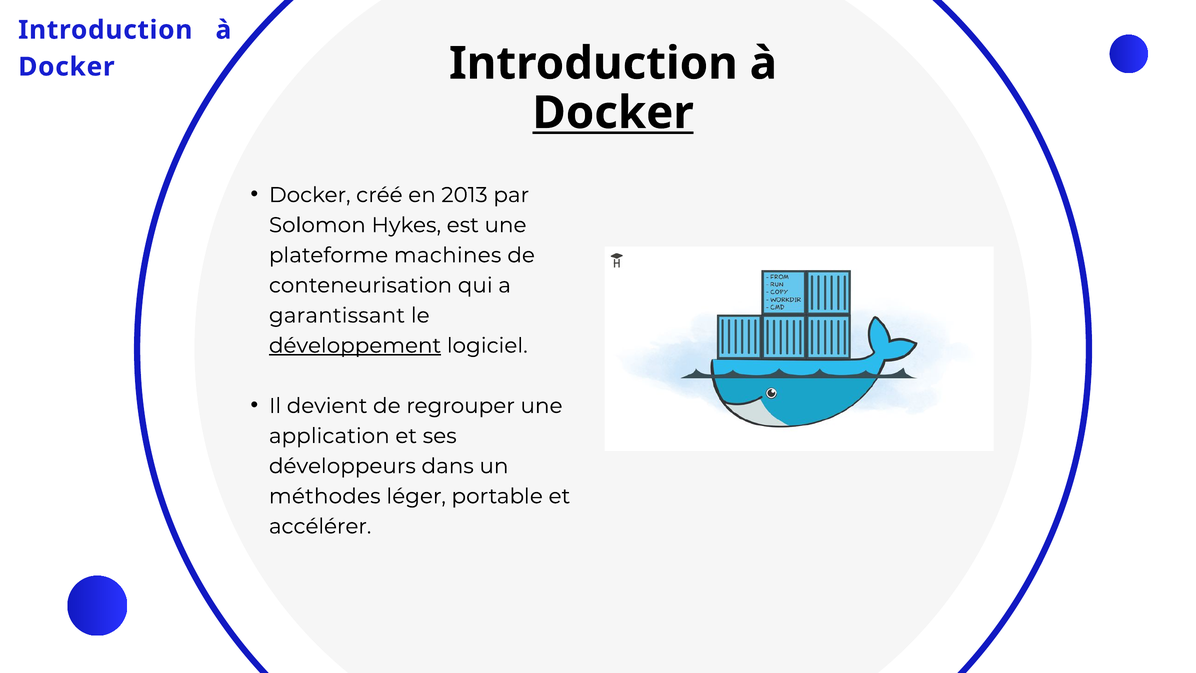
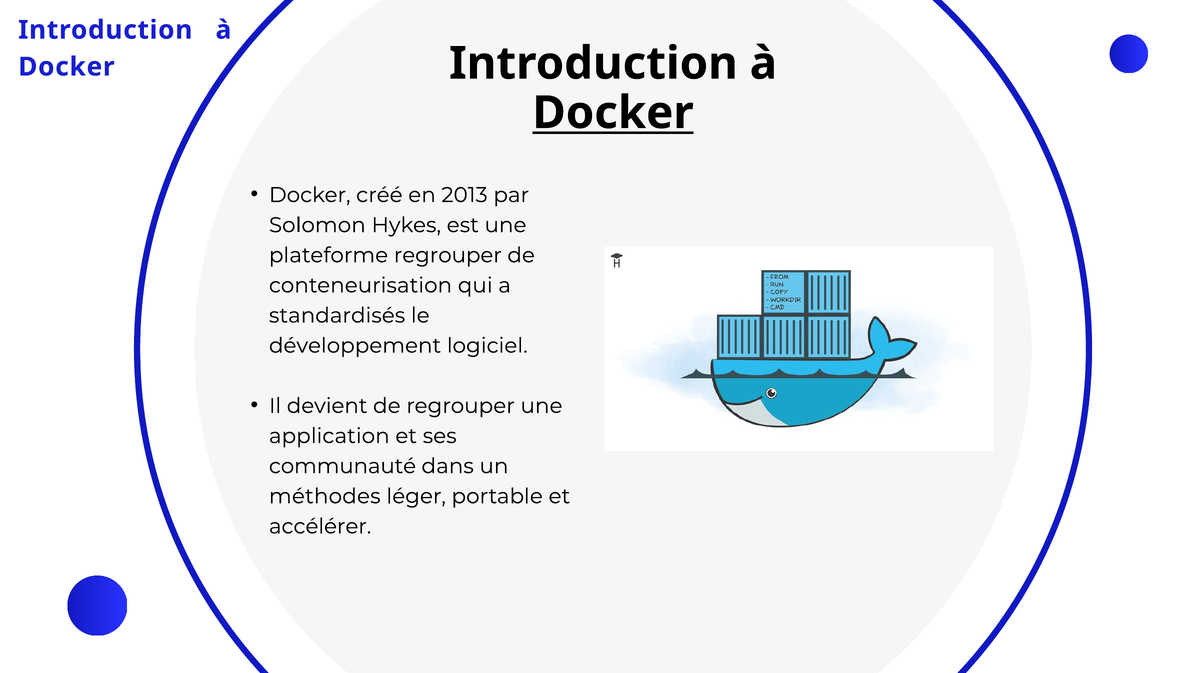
plateforme machines: machines -> regrouper
garantissant: garantissant -> standardisés
développement underline: present -> none
développeurs: développeurs -> communauté
